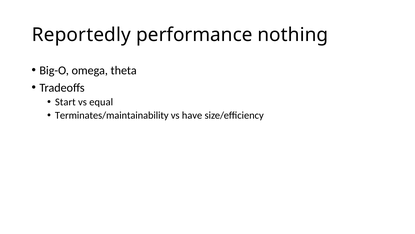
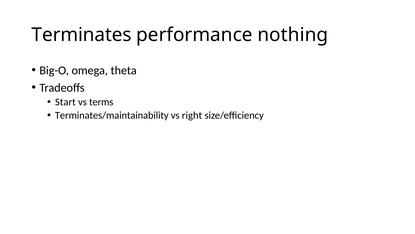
Reportedly: Reportedly -> Terminates
equal: equal -> terms
have: have -> right
